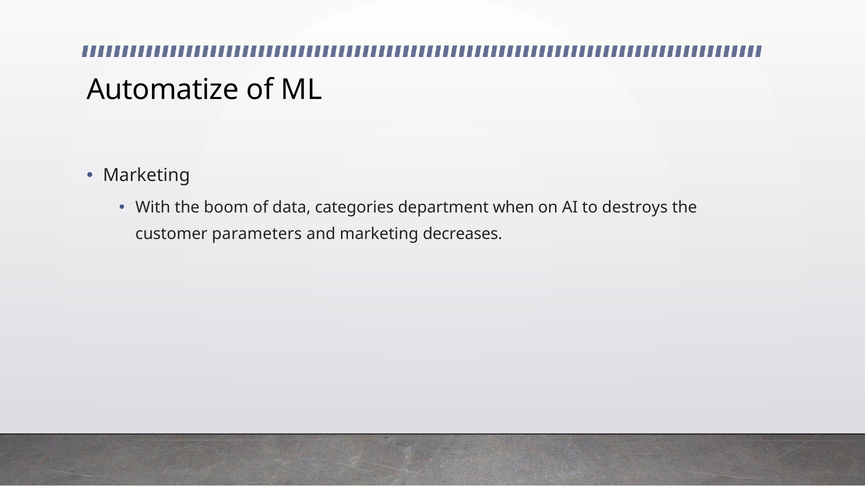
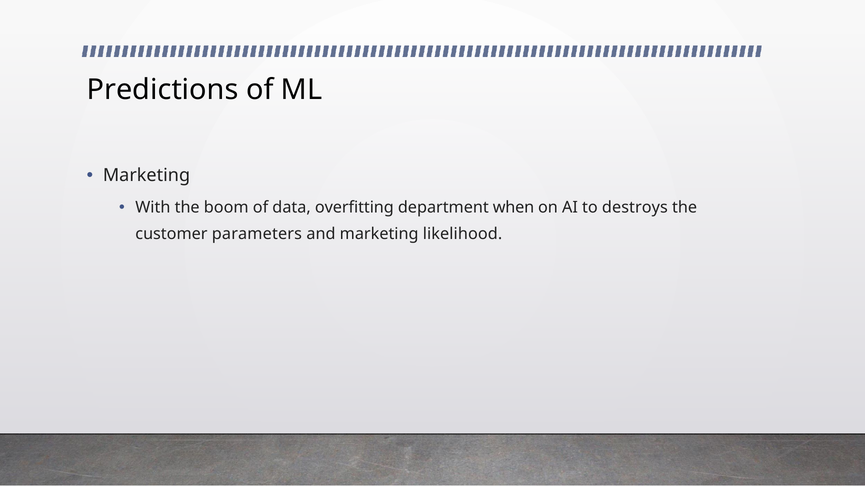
Automatize: Automatize -> Predictions
categories: categories -> overfitting
decreases: decreases -> likelihood
